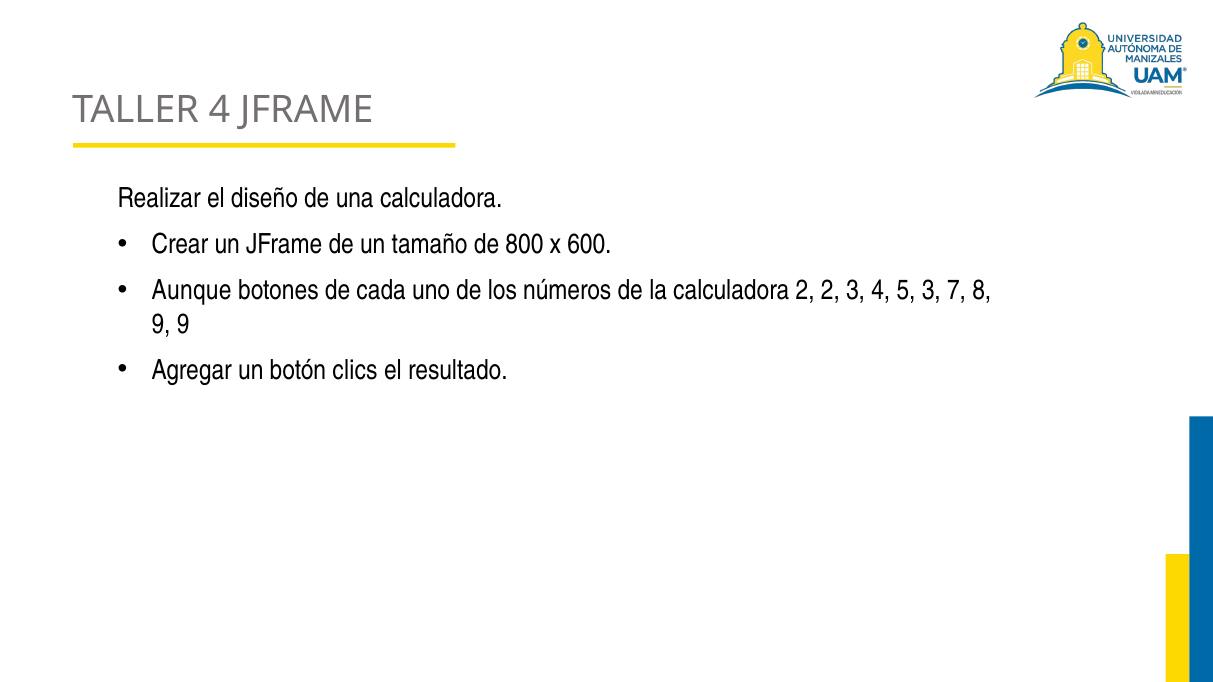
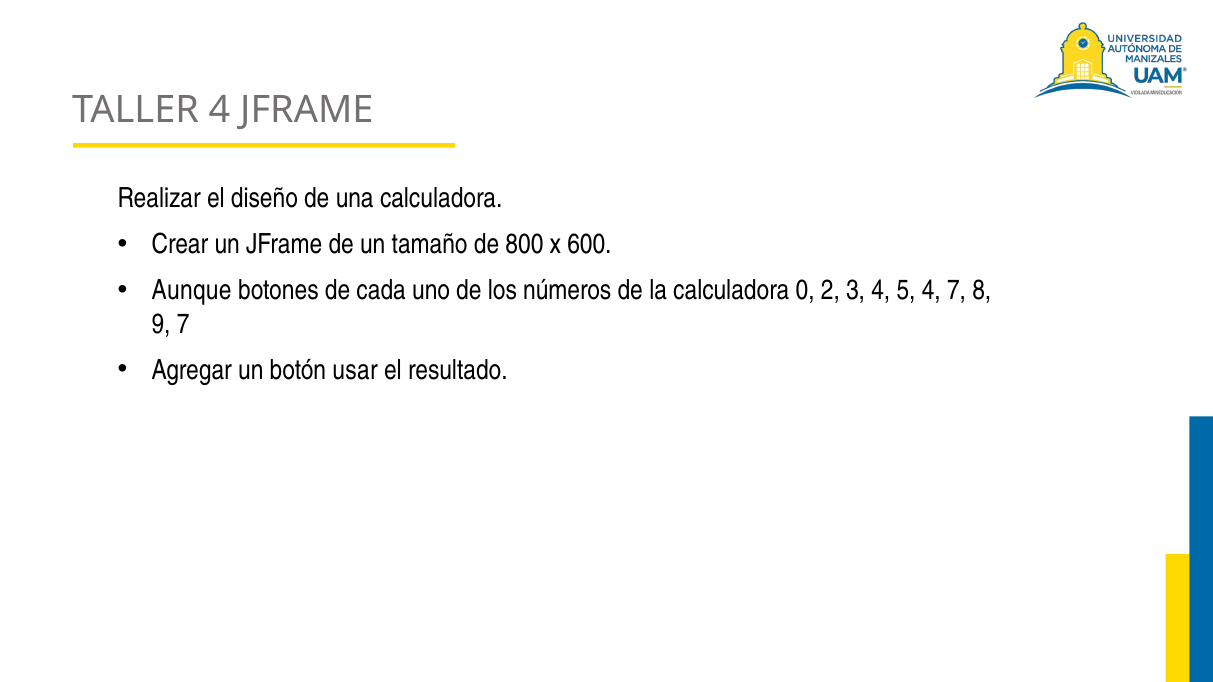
calculadora 2: 2 -> 0
5 3: 3 -> 4
9 9: 9 -> 7
clics: clics -> usar
